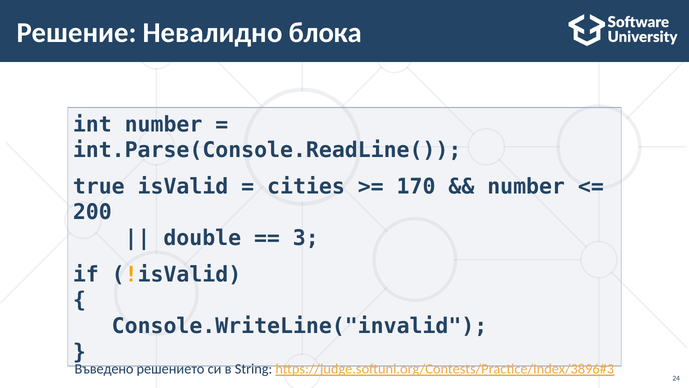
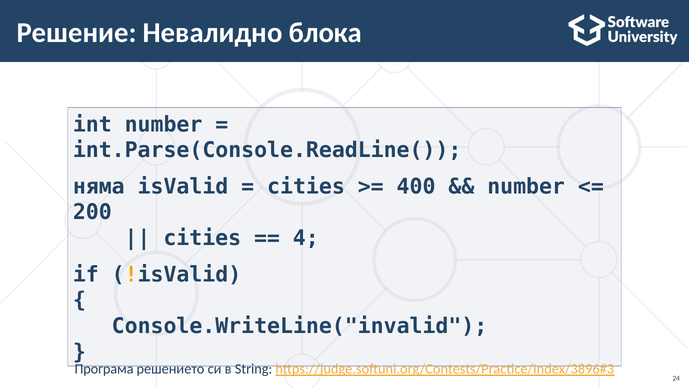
true: true -> няма
170: 170 -> 400
double at (202, 238): double -> cities
3: 3 -> 4
Въведено: Въведено -> Програма
